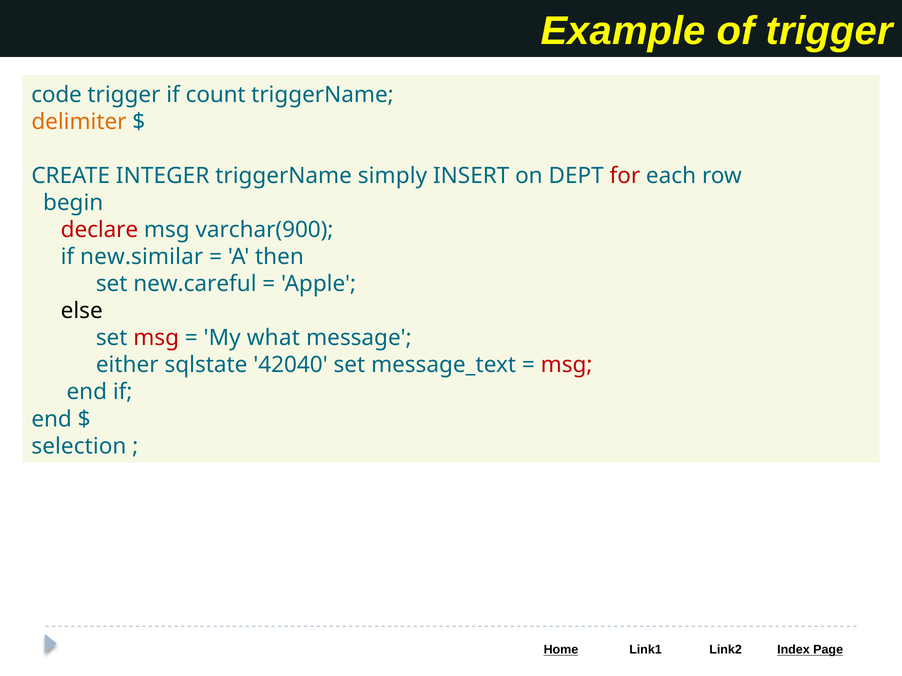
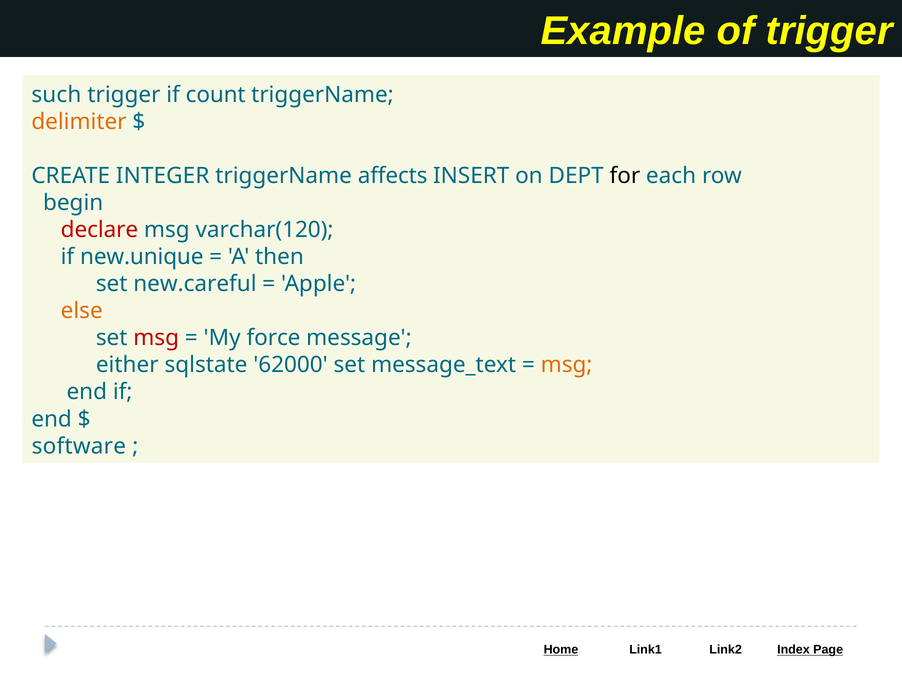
code: code -> such
simply: simply -> affects
for colour: red -> black
varchar(900: varchar(900 -> varchar(120
new.similar: new.similar -> new.unique
else colour: black -> orange
what: what -> force
42040: 42040 -> 62000
msg at (567, 365) colour: red -> orange
selection: selection -> software
